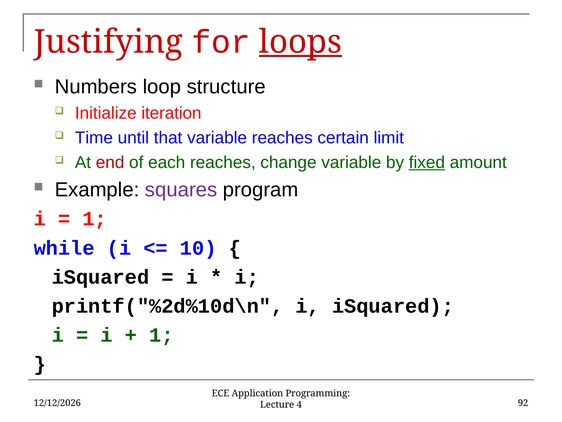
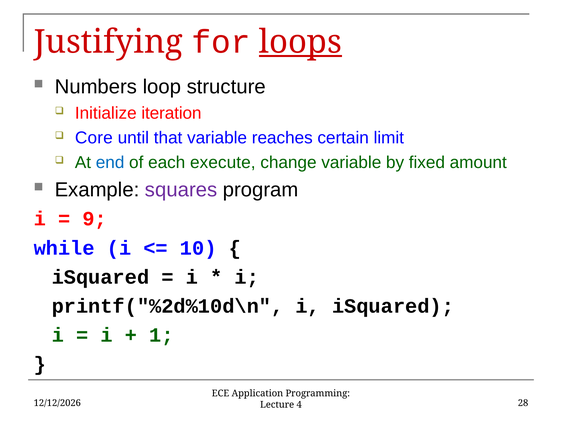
Time: Time -> Core
end colour: red -> blue
each reaches: reaches -> execute
fixed underline: present -> none
1 at (95, 219): 1 -> 9
92: 92 -> 28
